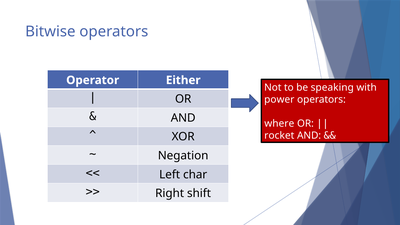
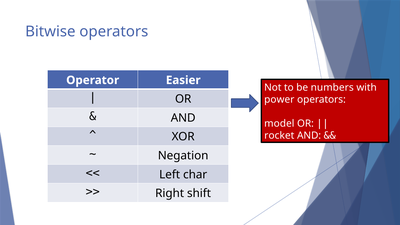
Either: Either -> Easier
speaking: speaking -> numbers
where: where -> model
